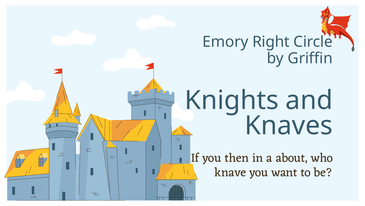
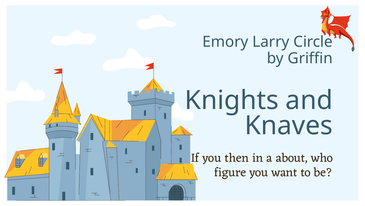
Right: Right -> Larry
knave: knave -> figure
